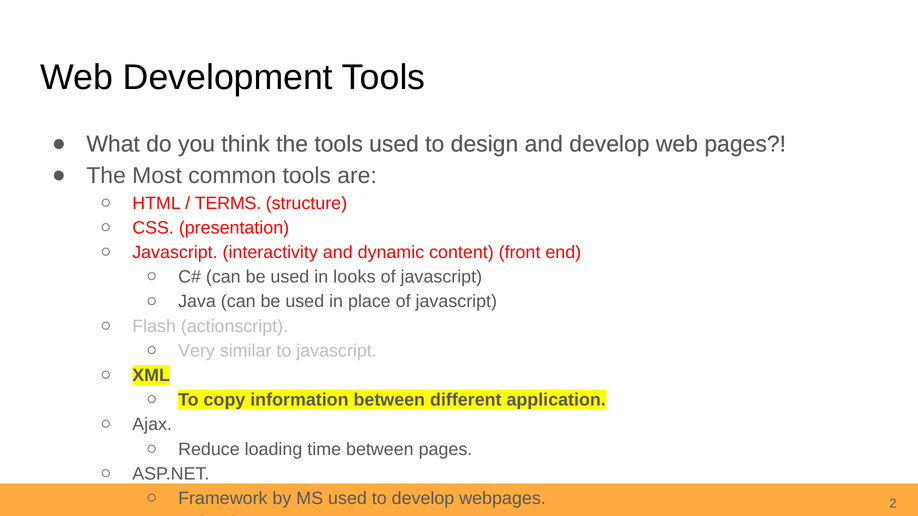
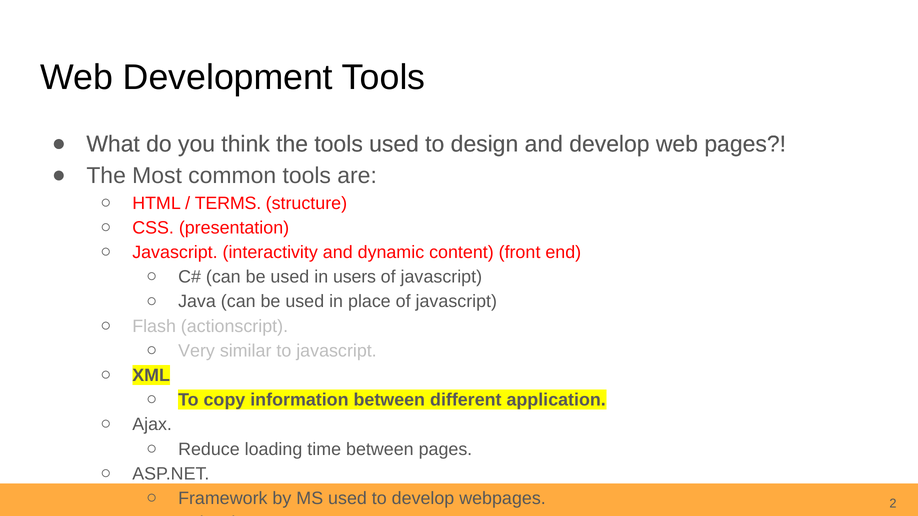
looks: looks -> users
